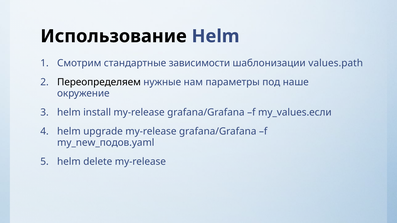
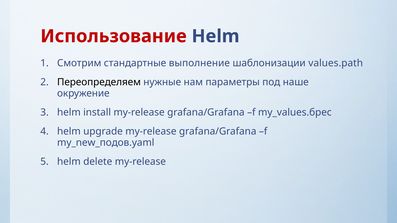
Использование colour: black -> red
зависимости: зависимости -> выполнение
my_values.если: my_values.если -> my_values.бpec
